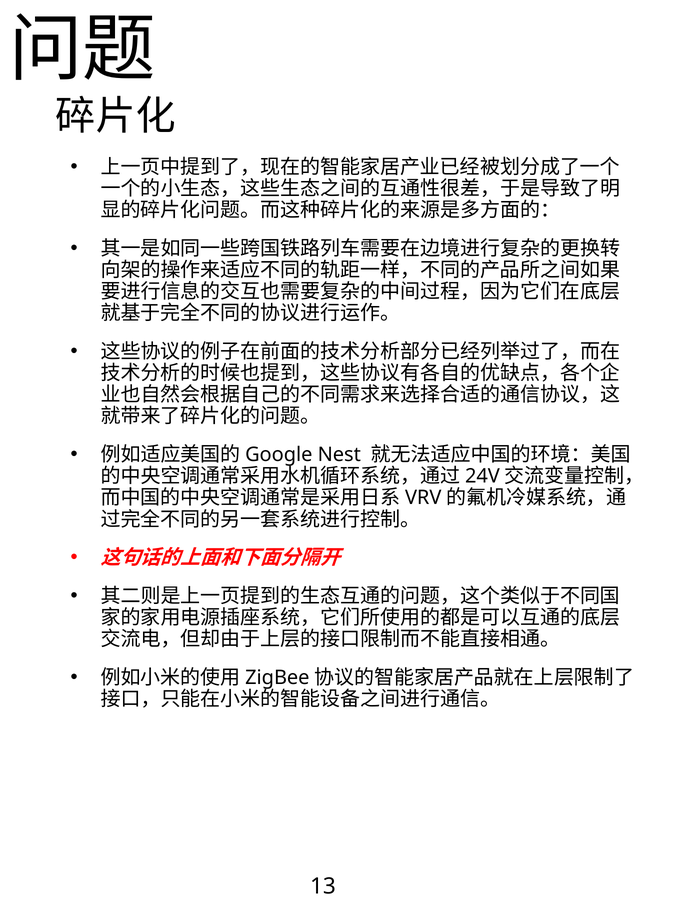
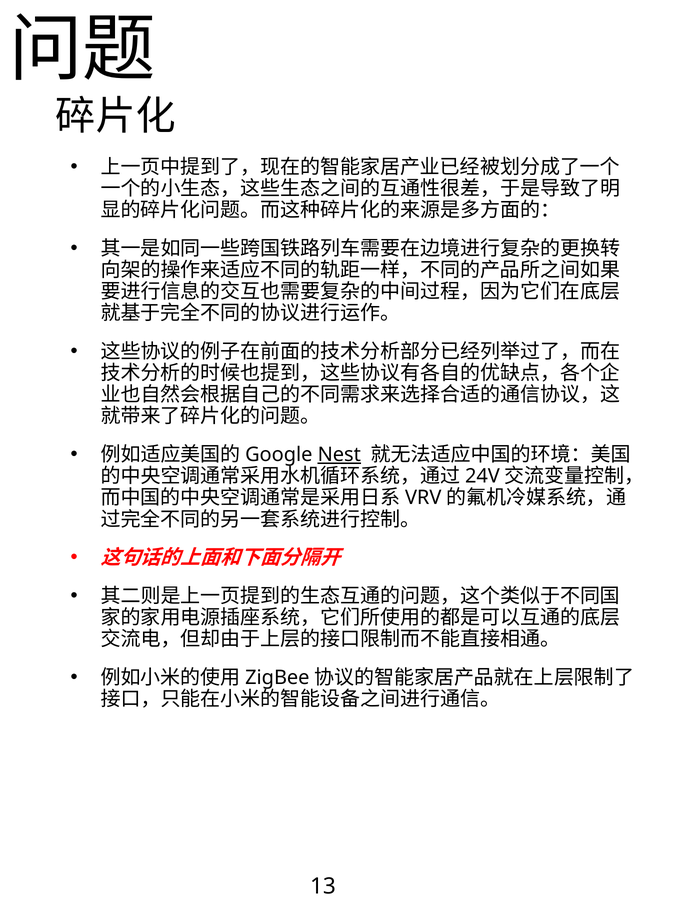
Nest underline: none -> present
